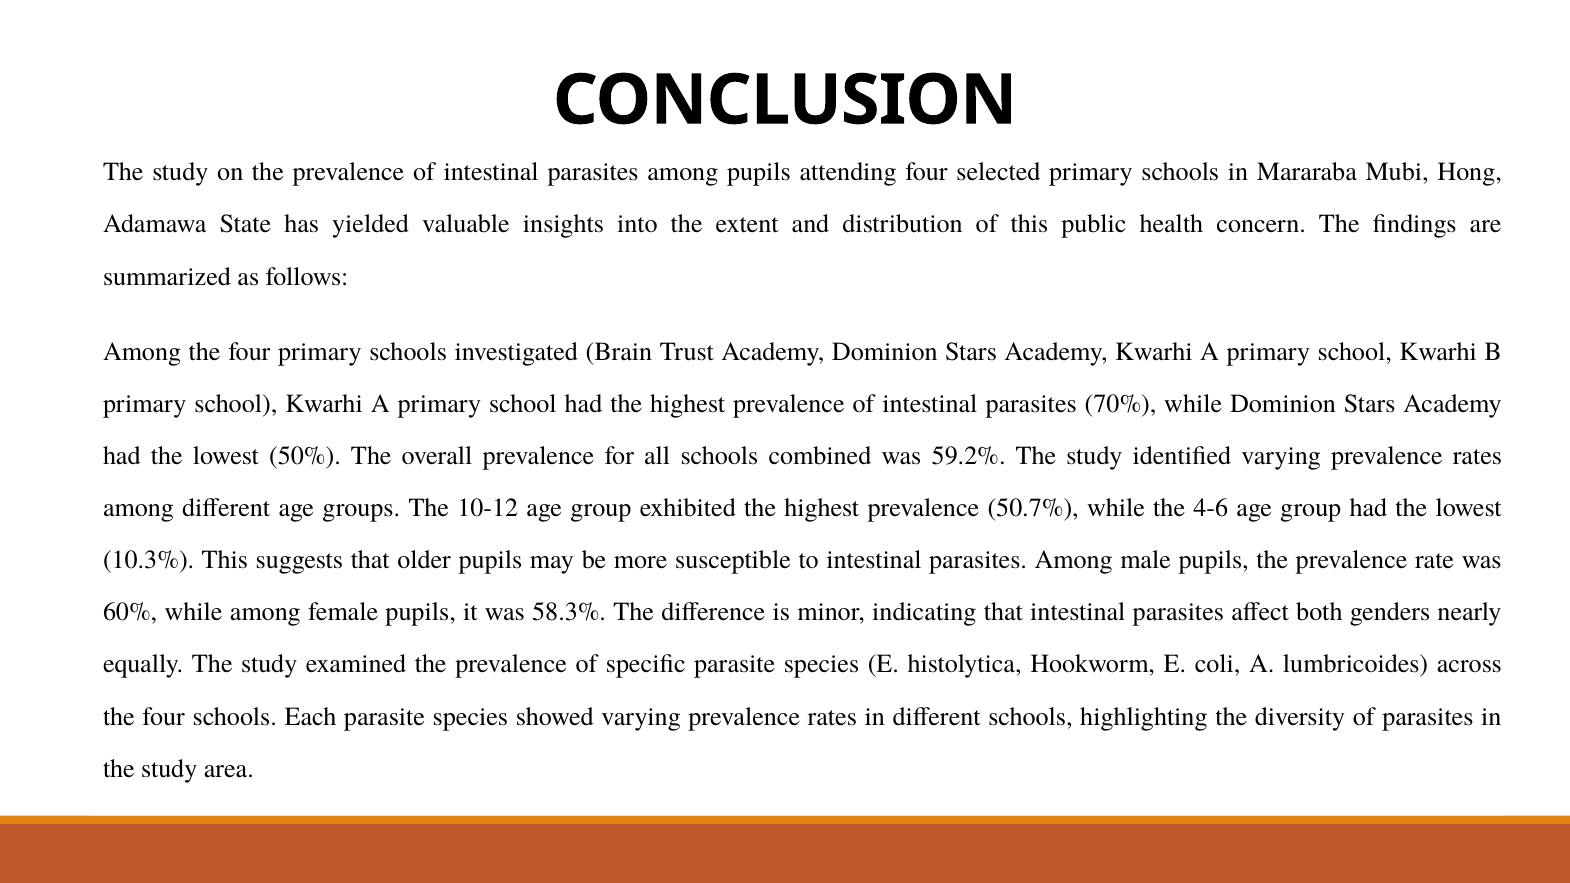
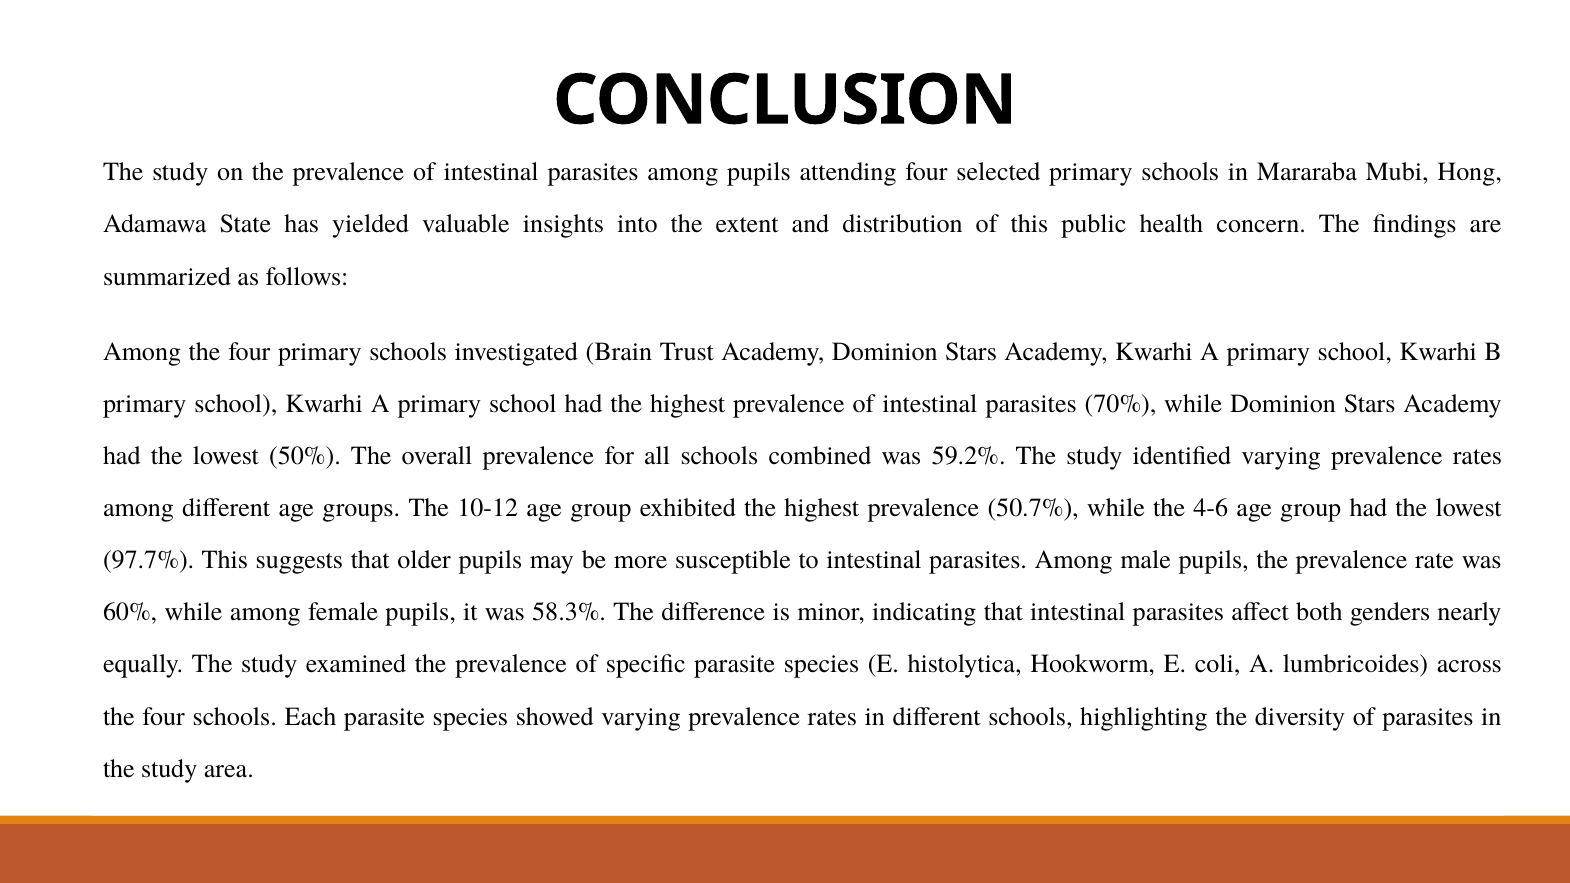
10.3%: 10.3% -> 97.7%
